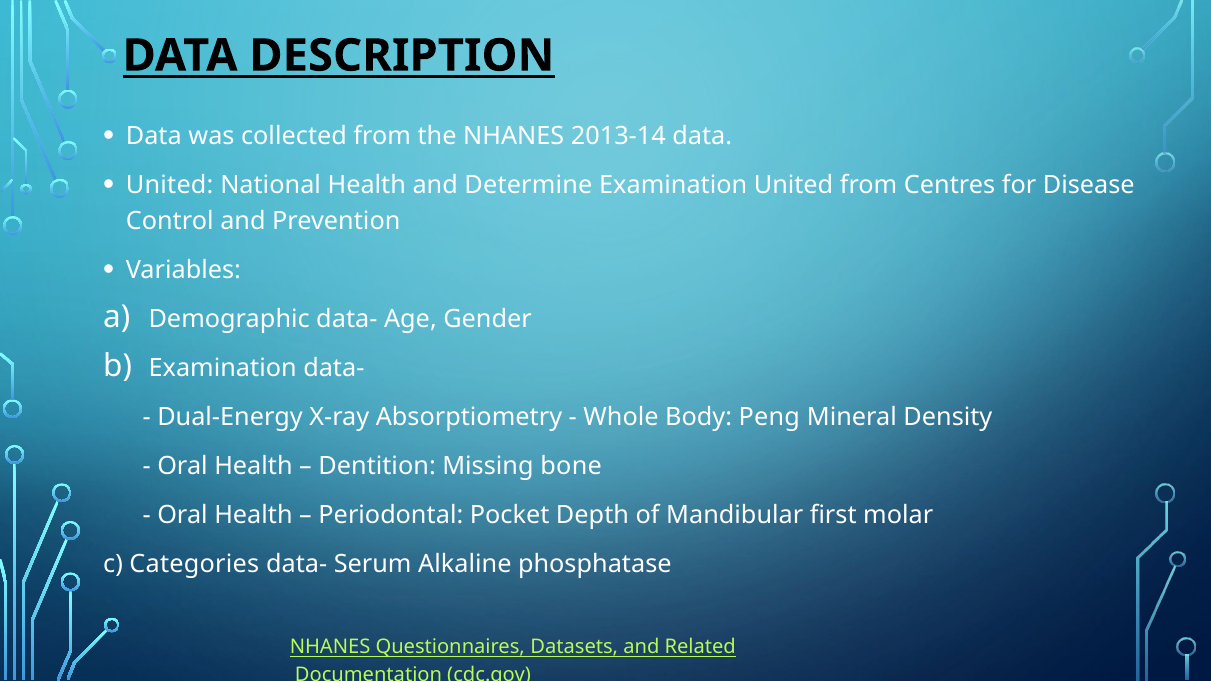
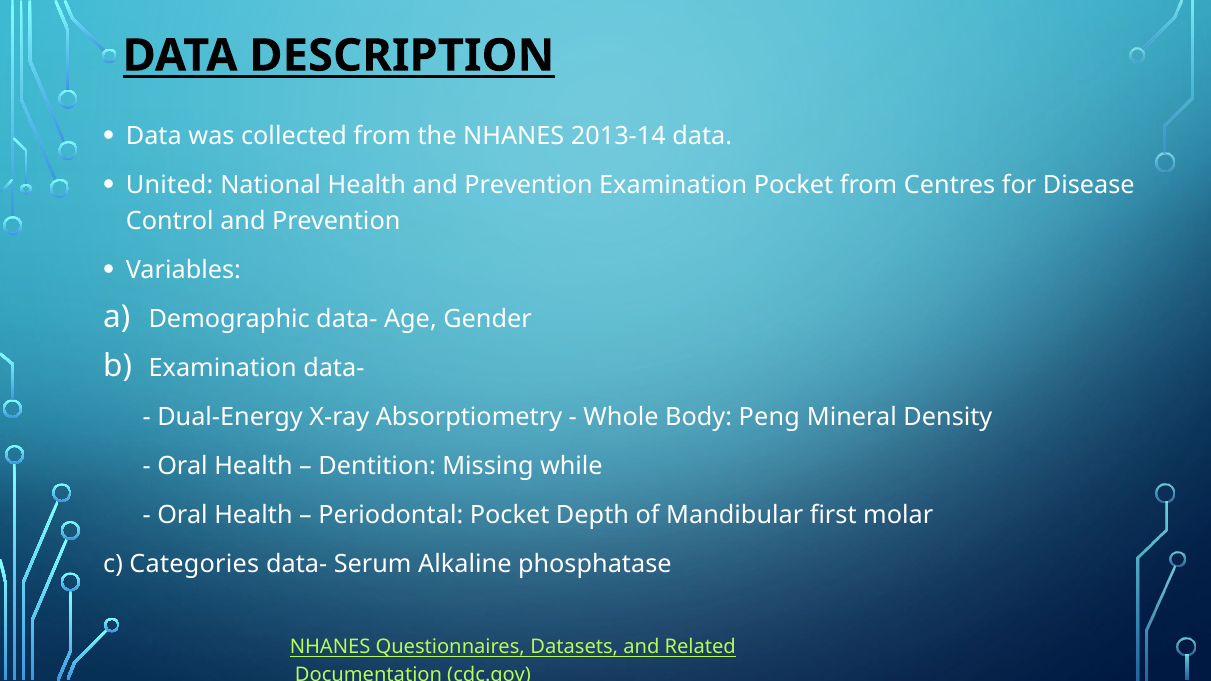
Health and Determine: Determine -> Prevention
Examination United: United -> Pocket
bone: bone -> while
